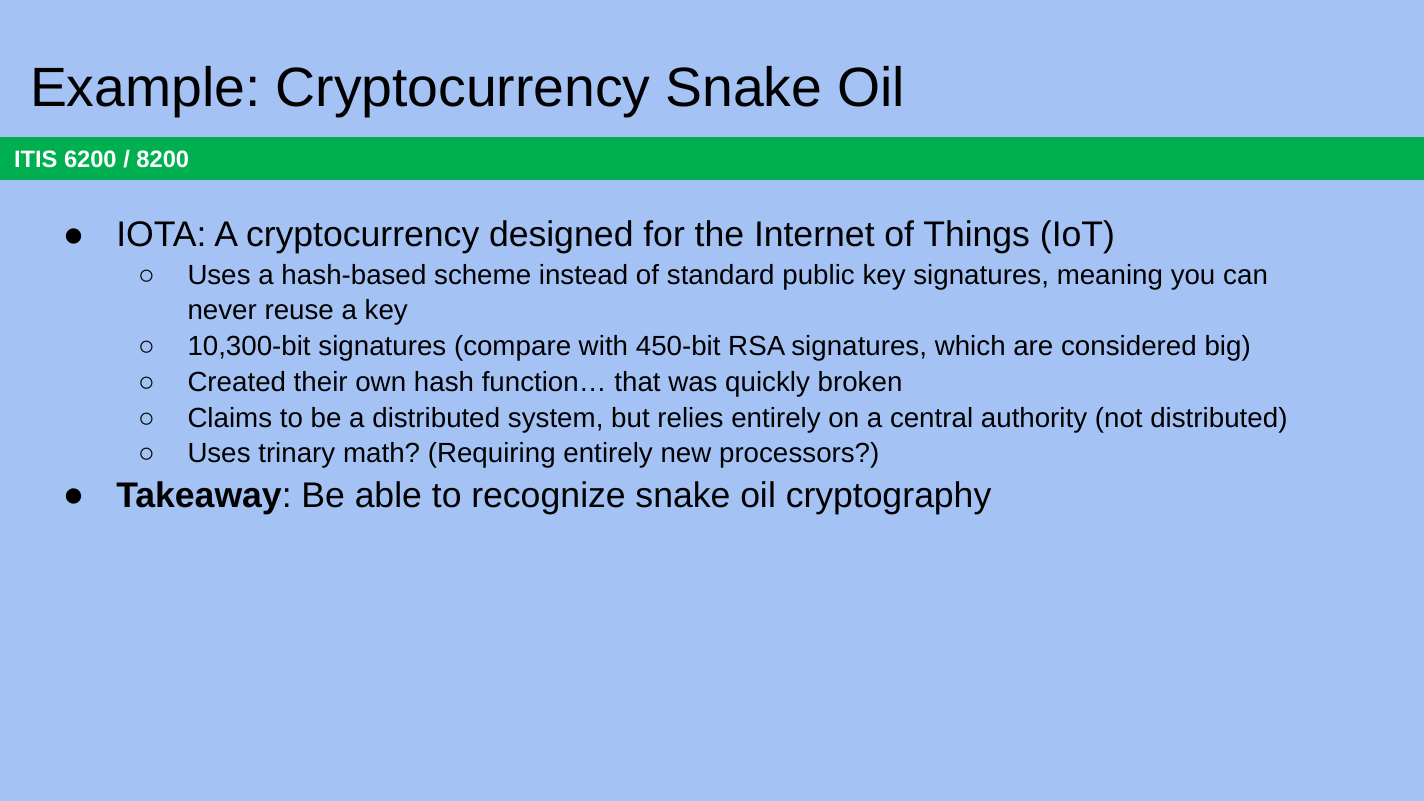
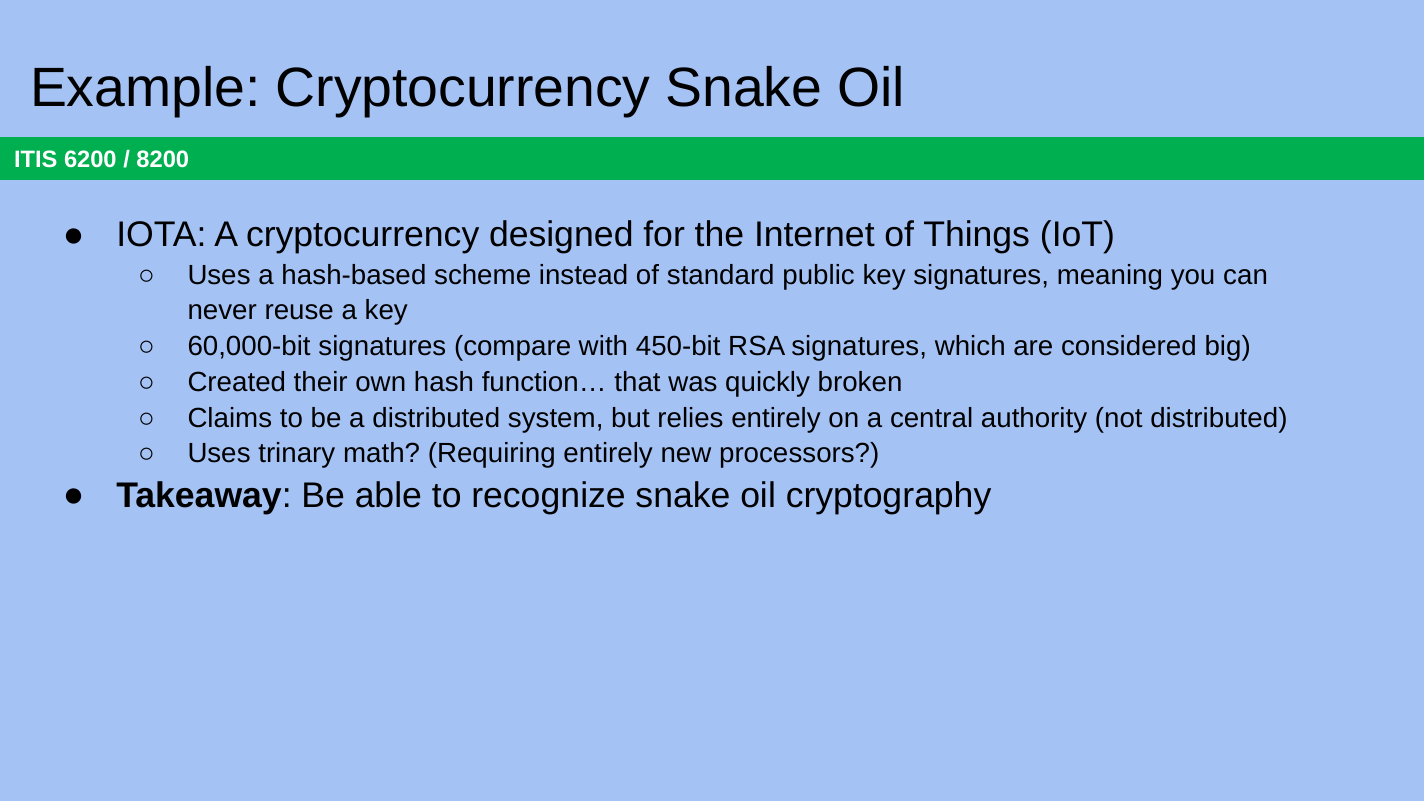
10,300-bit: 10,300-bit -> 60,000-bit
